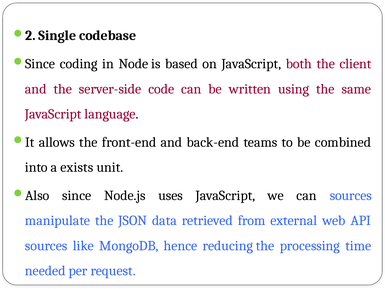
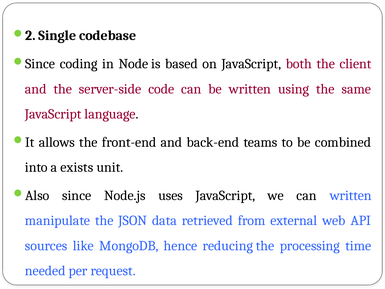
can sources: sources -> written
